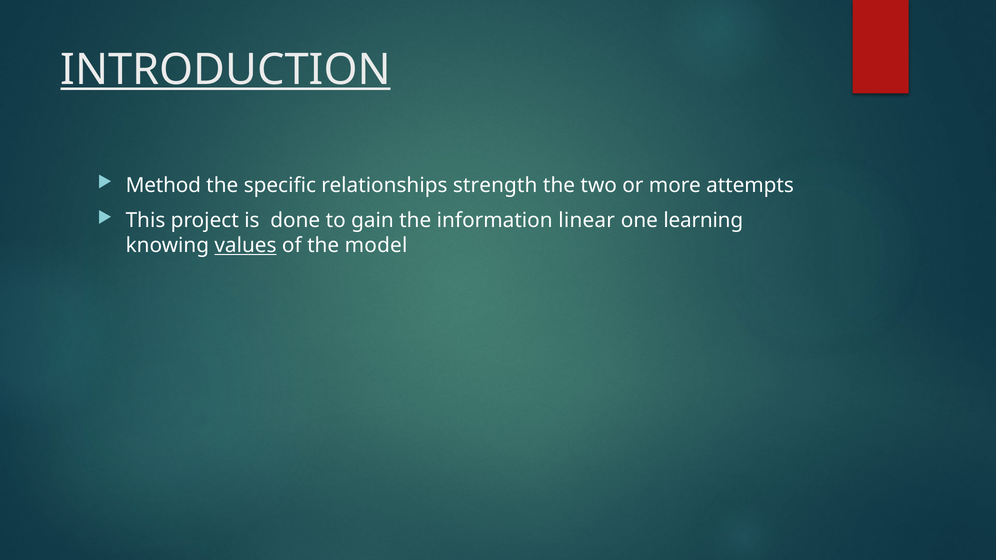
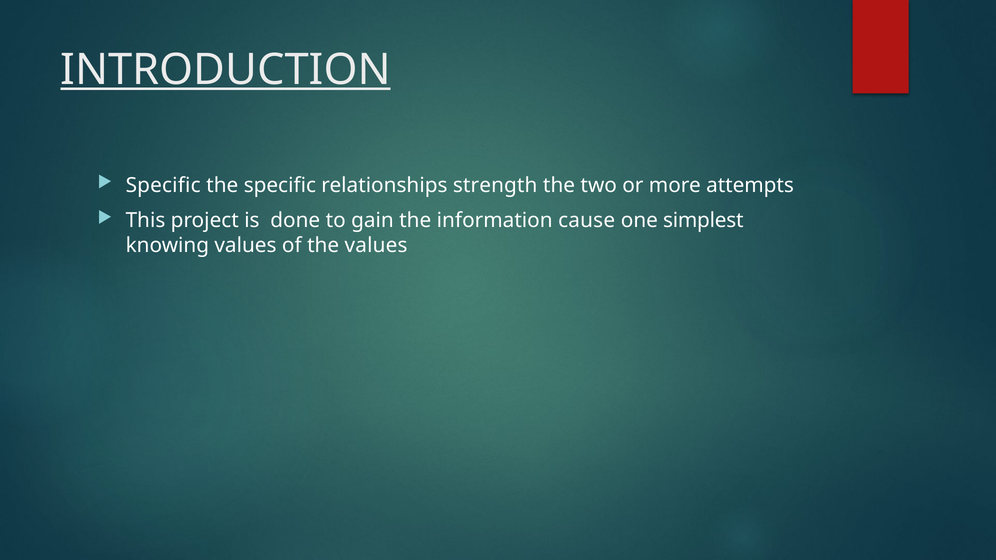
Method at (163, 185): Method -> Specific
linear: linear -> cause
learning: learning -> simplest
values at (245, 246) underline: present -> none
the model: model -> values
